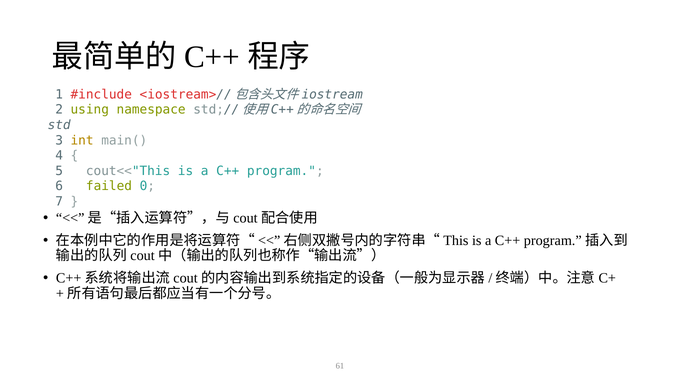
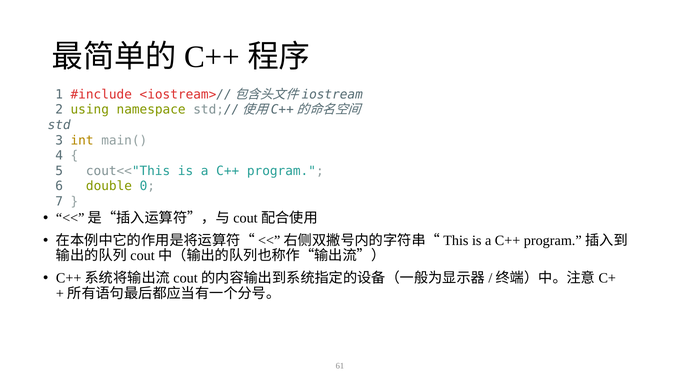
failed: failed -> double
